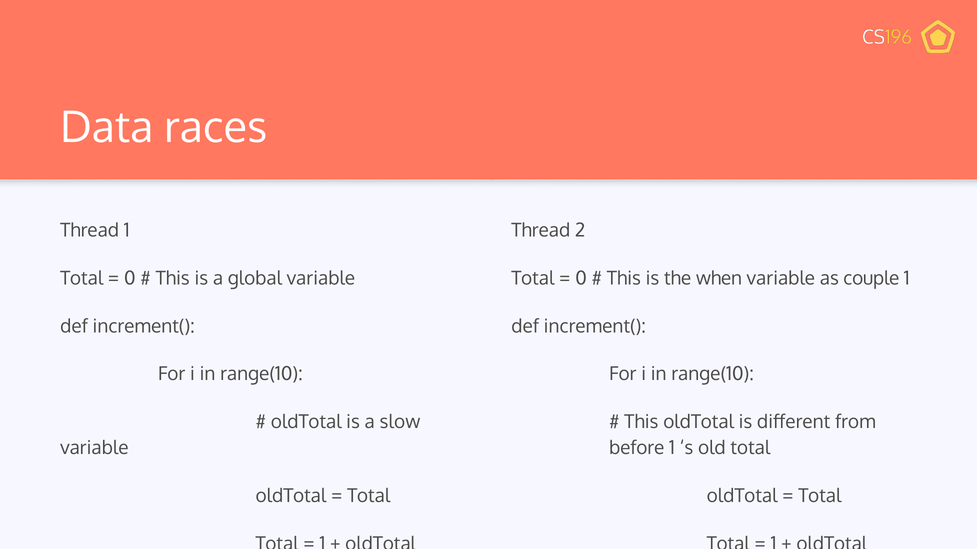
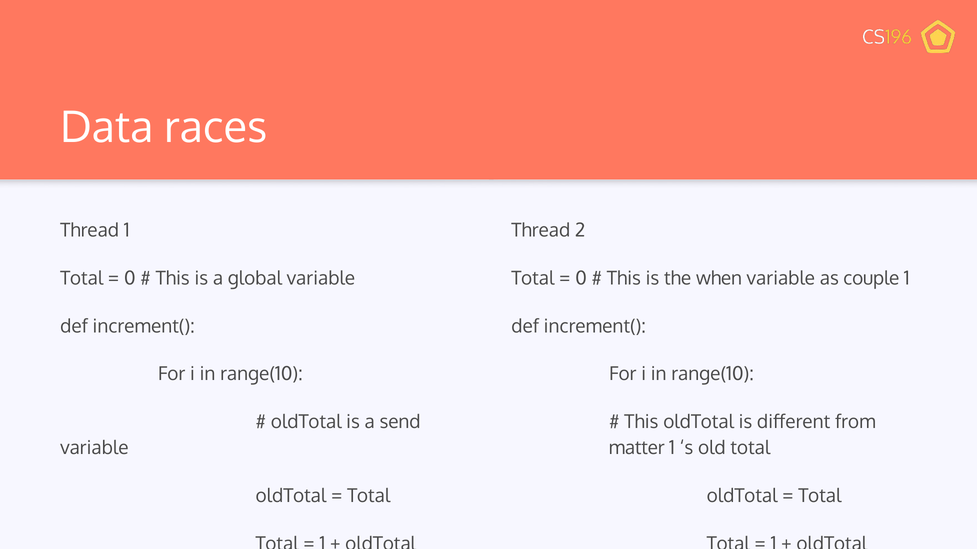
slow: slow -> send
before: before -> matter
